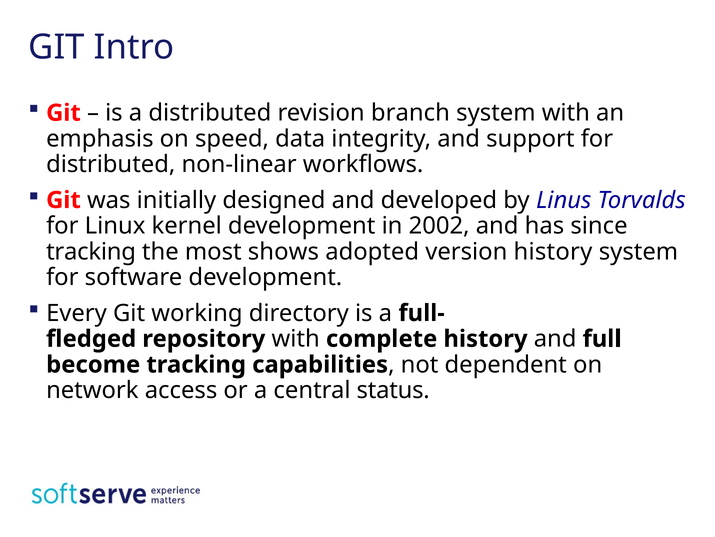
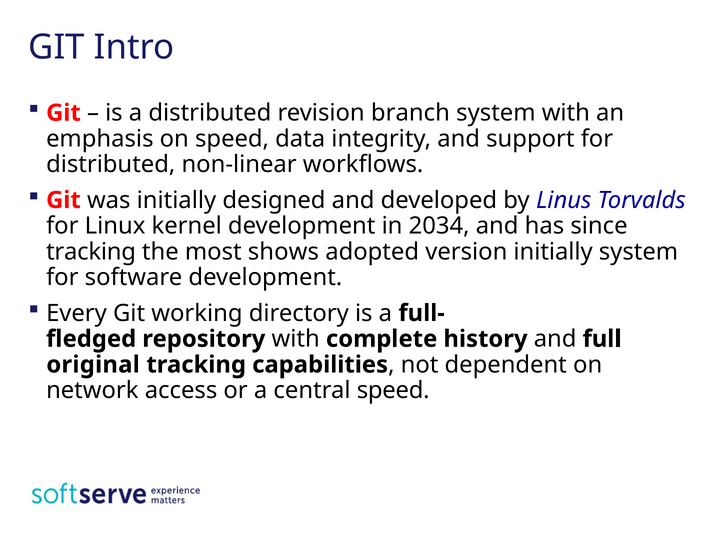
2002: 2002 -> 2034
version history: history -> initially
become: become -> original
central status: status -> speed
